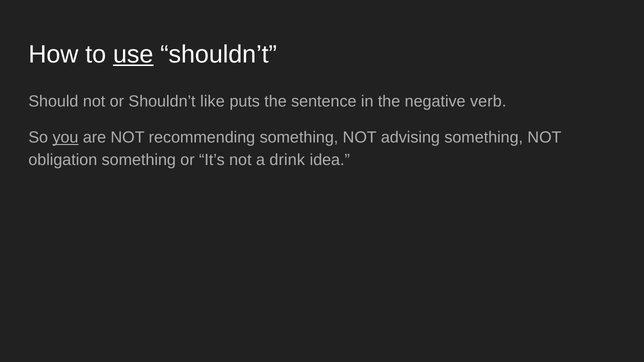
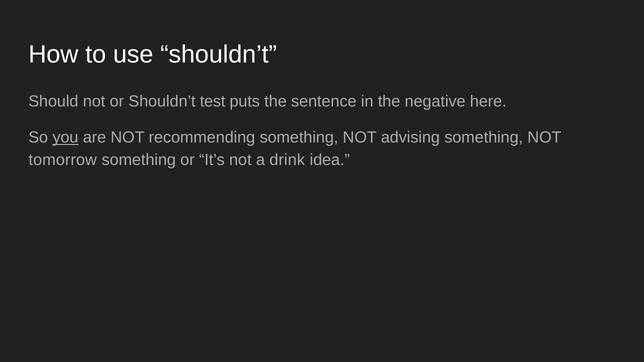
use underline: present -> none
like: like -> test
verb: verb -> here
obligation: obligation -> tomorrow
